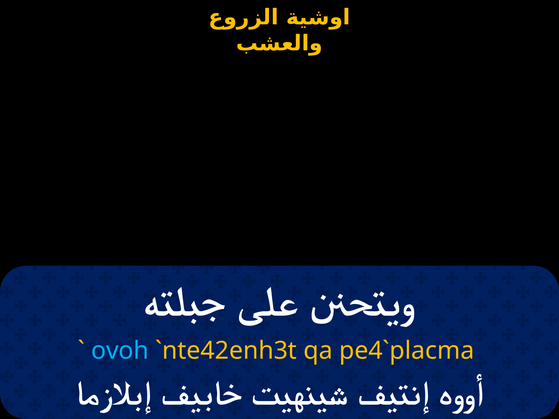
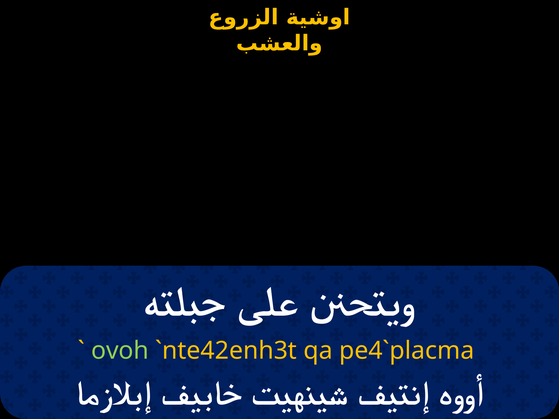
ovoh colour: light blue -> light green
